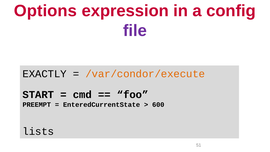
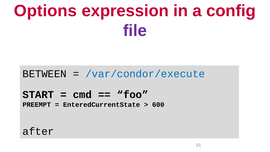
EXACTLY: EXACTLY -> BETWEEN
/var/condor/execute colour: orange -> blue
lists: lists -> after
